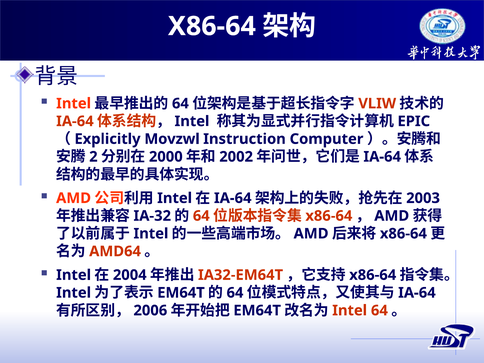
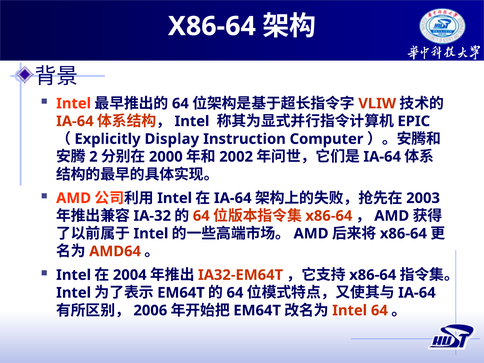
Movzwl: Movzwl -> Display
